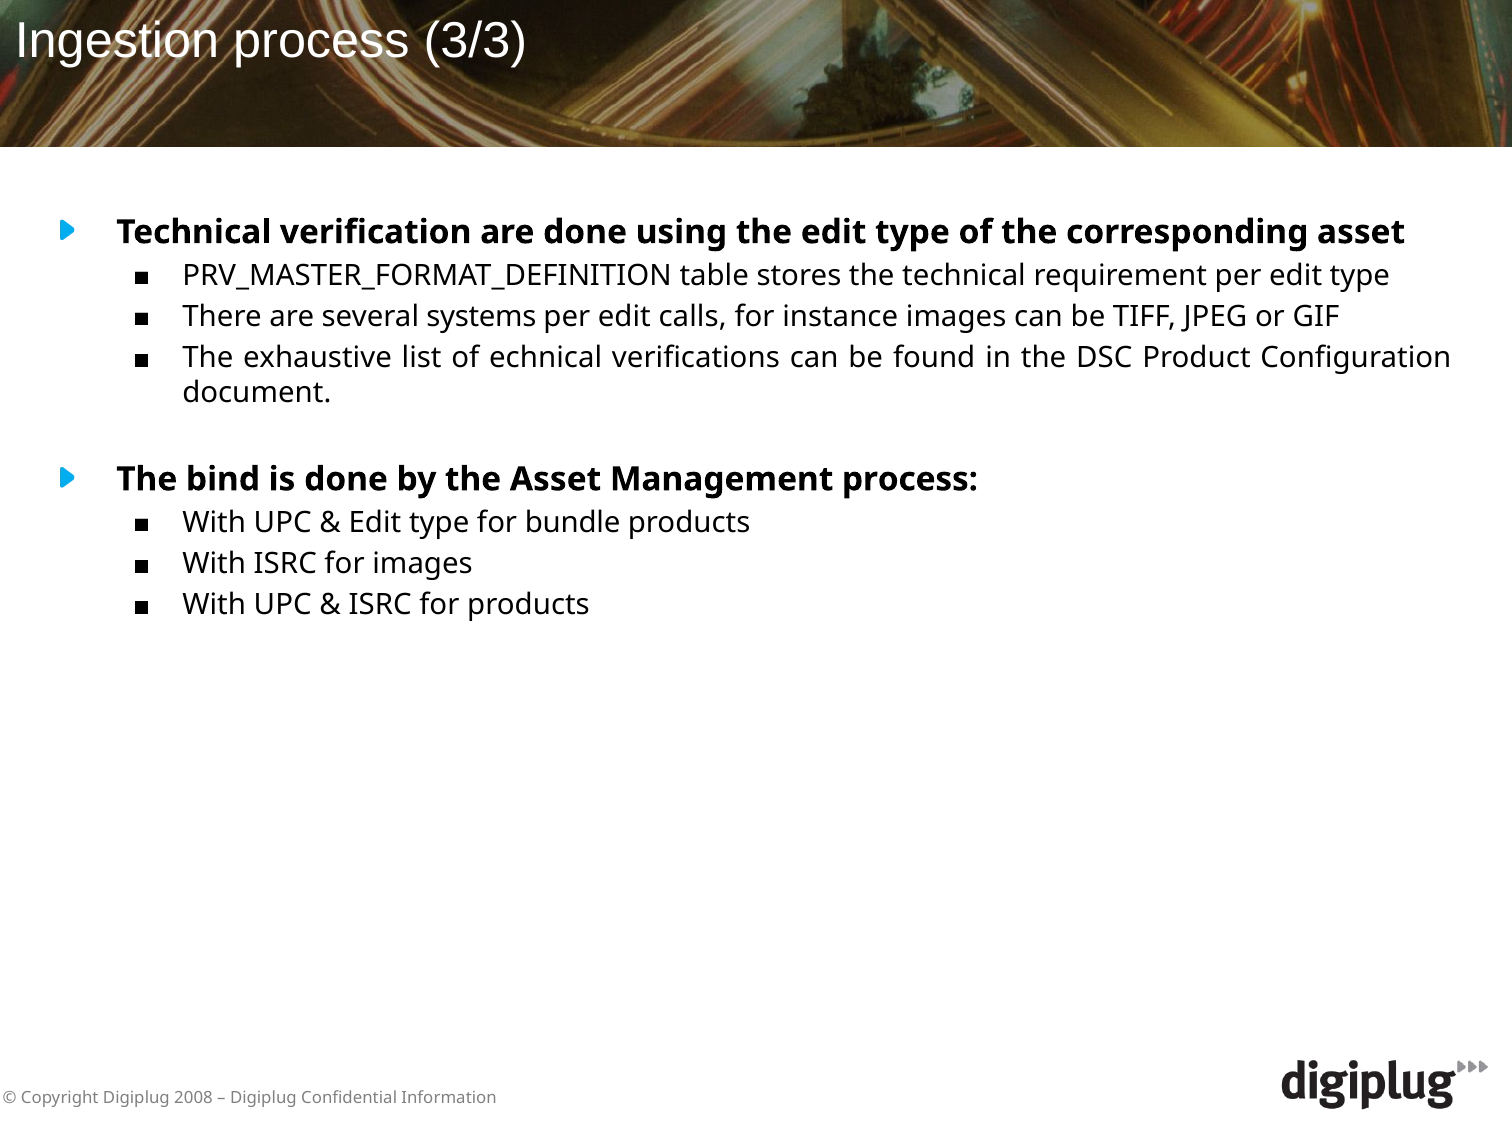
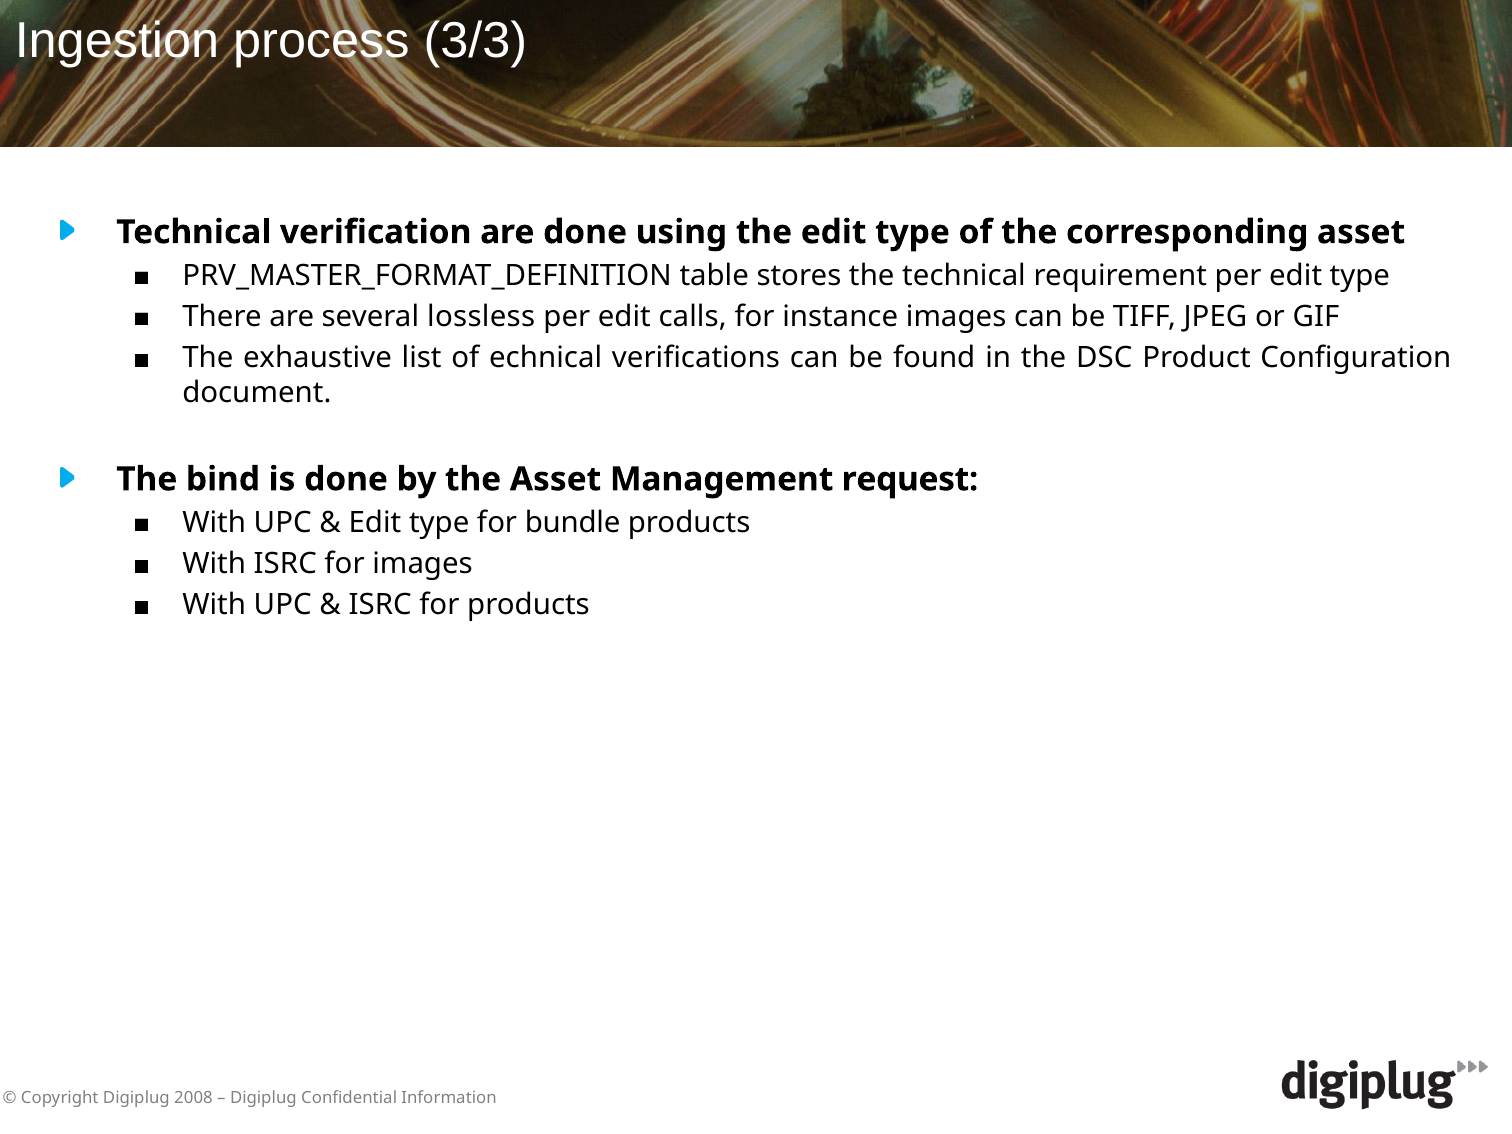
systems: systems -> lossless
Management process: process -> request
